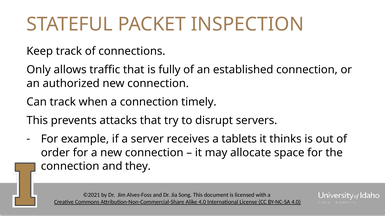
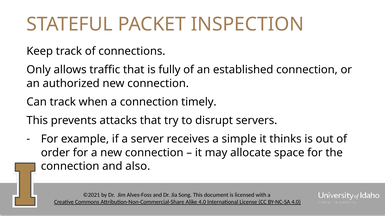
tablets: tablets -> simple
they: they -> also
